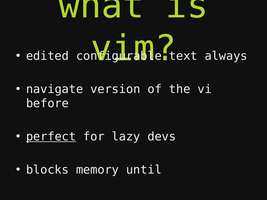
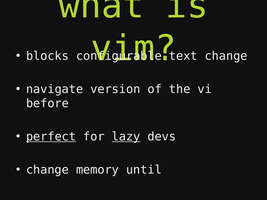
edited: edited -> blocks
text always: always -> change
lazy underline: none -> present
blocks at (47, 170): blocks -> change
